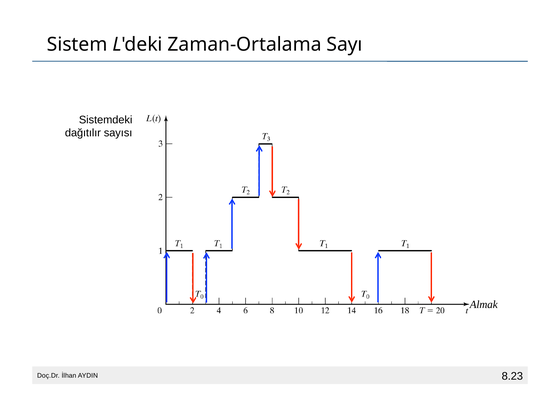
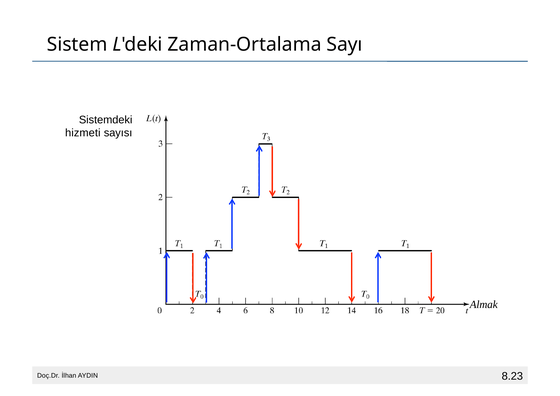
dağıtılır: dağıtılır -> hizmeti
